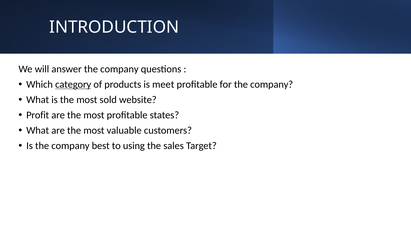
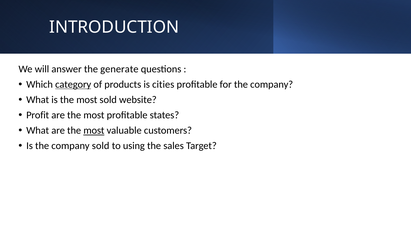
answer the company: company -> generate
meet: meet -> cities
most at (94, 131) underline: none -> present
company best: best -> sold
